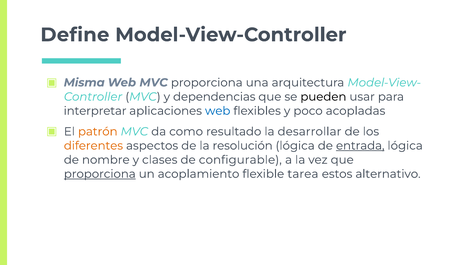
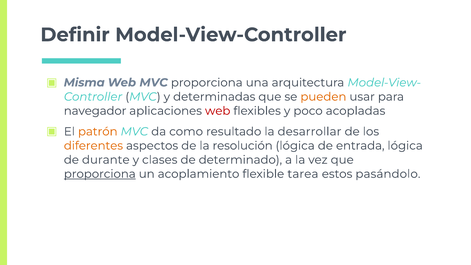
Define: Define -> Definir
dependencias: dependencias -> determinadas
pueden colour: black -> orange
interpretar: interpretar -> navegador
web at (218, 111) colour: blue -> red
entrada underline: present -> none
nombre: nombre -> durante
configurable: configurable -> determinado
alternativo: alternativo -> pasándolo
